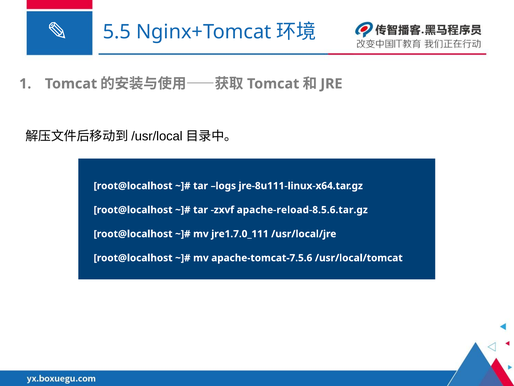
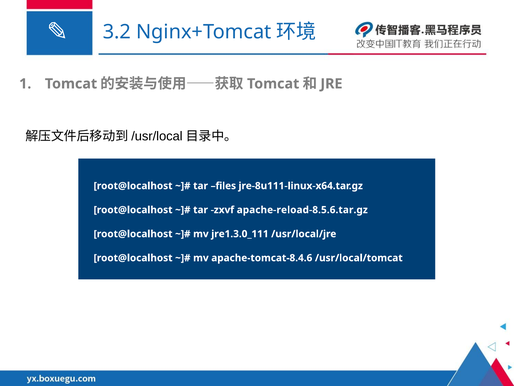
5.5: 5.5 -> 3.2
logs: logs -> files
jre1.7.0_111: jre1.7.0_111 -> jre1.3.0_111
apache-tomcat-7.5.6: apache-tomcat-7.5.6 -> apache-tomcat-8.4.6
